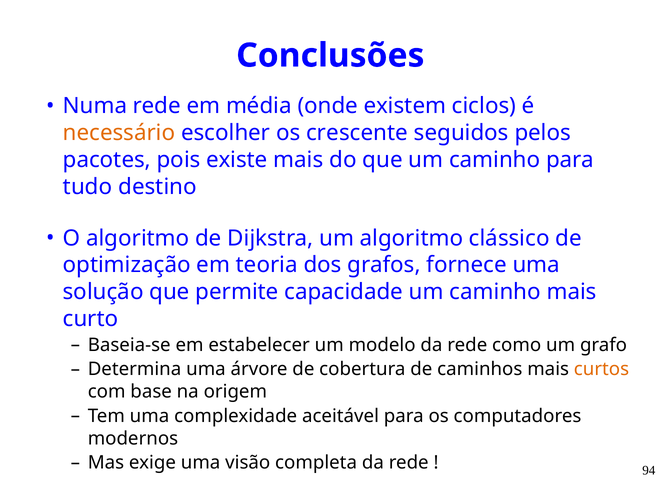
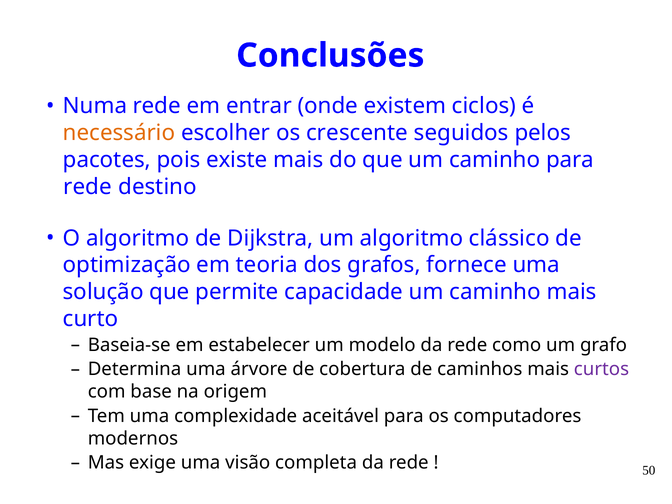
média: média -> entrar
tudo at (88, 187): tudo -> rede
curtos colour: orange -> purple
94: 94 -> 50
